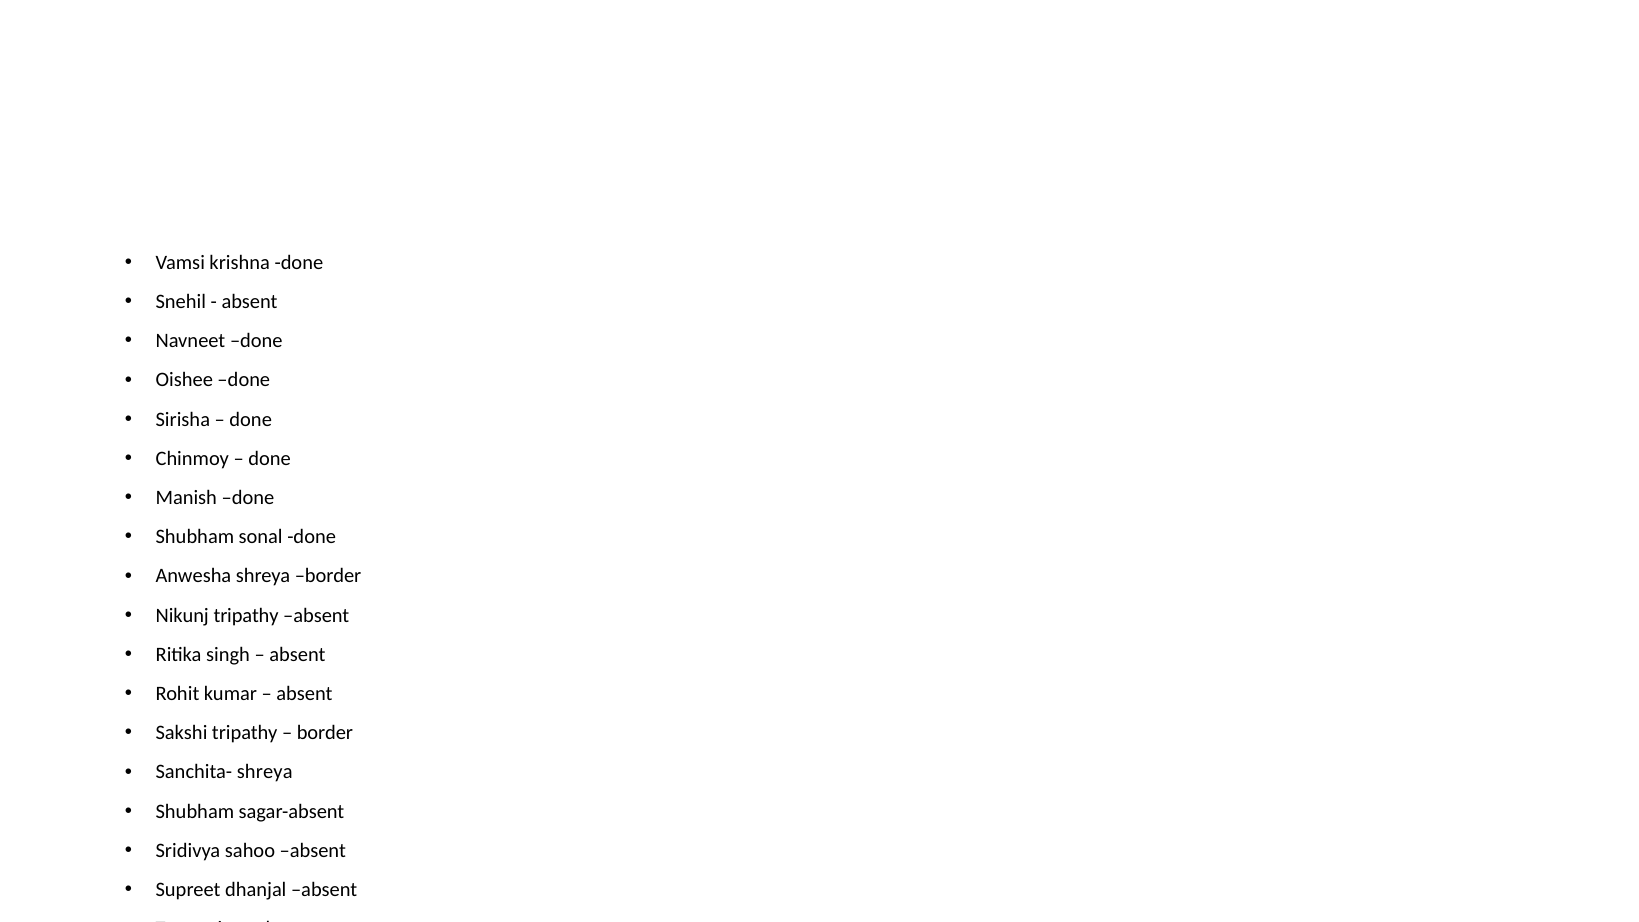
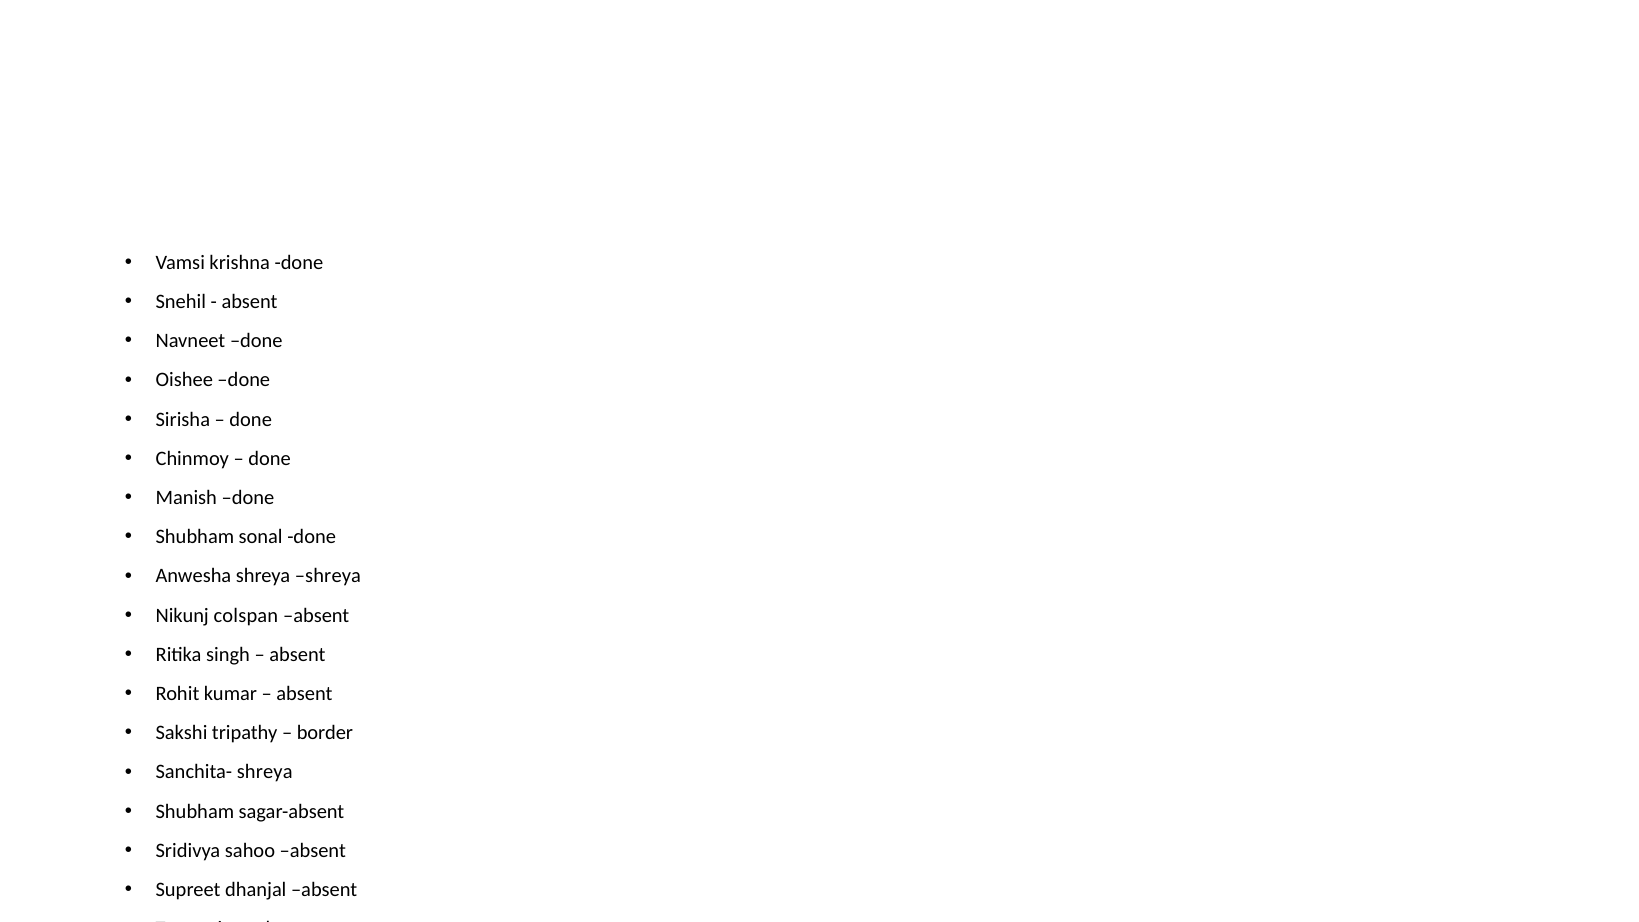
shreya border: border -> shreya
Nikunj tripathy: tripathy -> colspan
